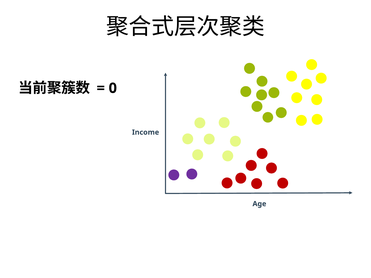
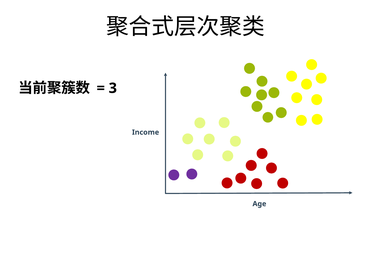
0: 0 -> 3
